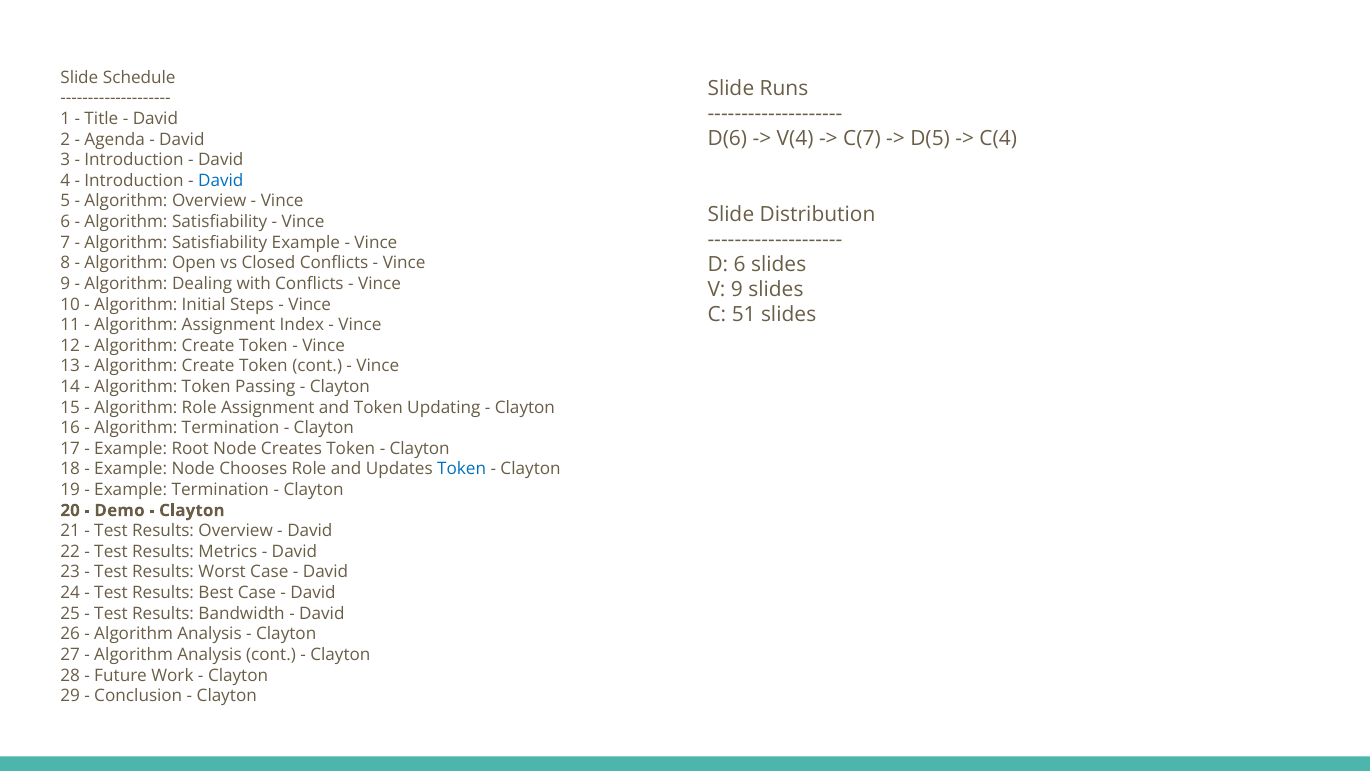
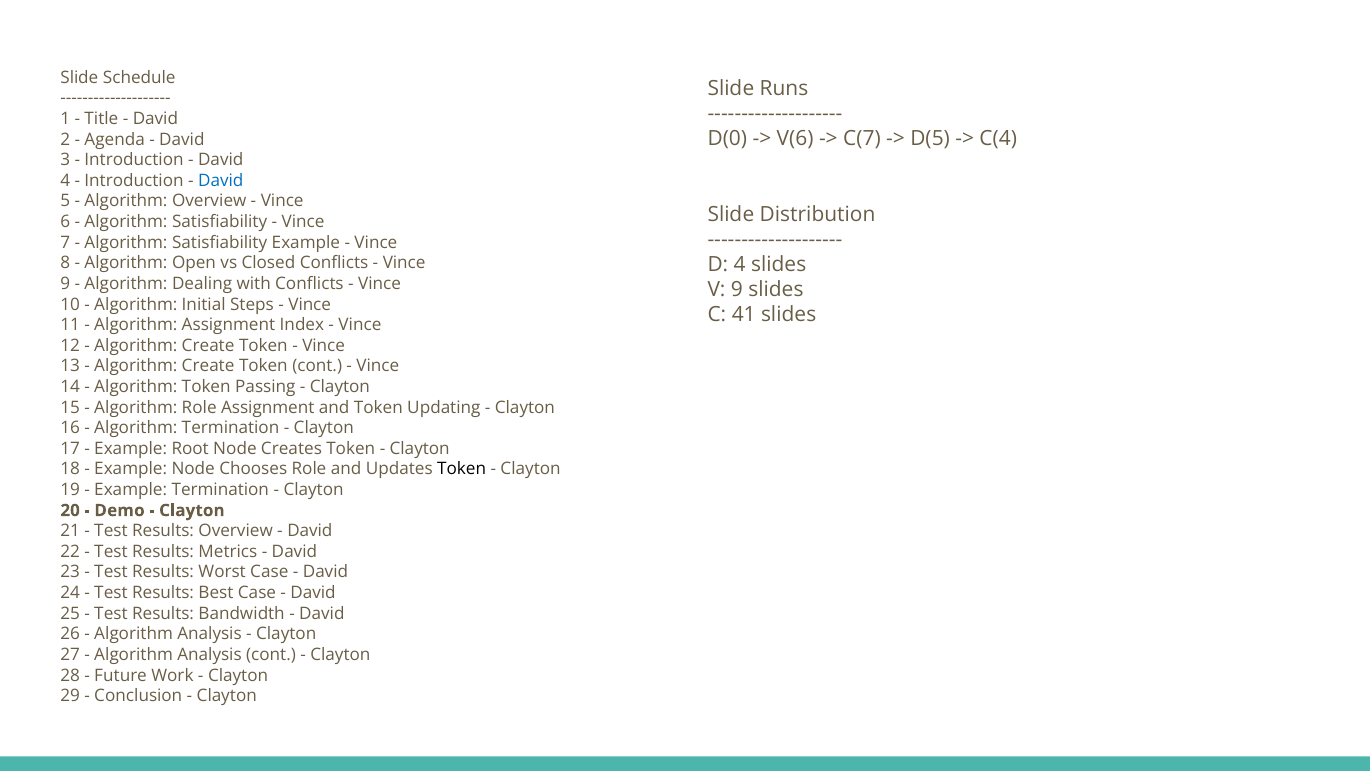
D(6: D(6 -> D(0
V(4: V(4 -> V(6
D 6: 6 -> 4
51: 51 -> 41
Token at (462, 469) colour: blue -> black
